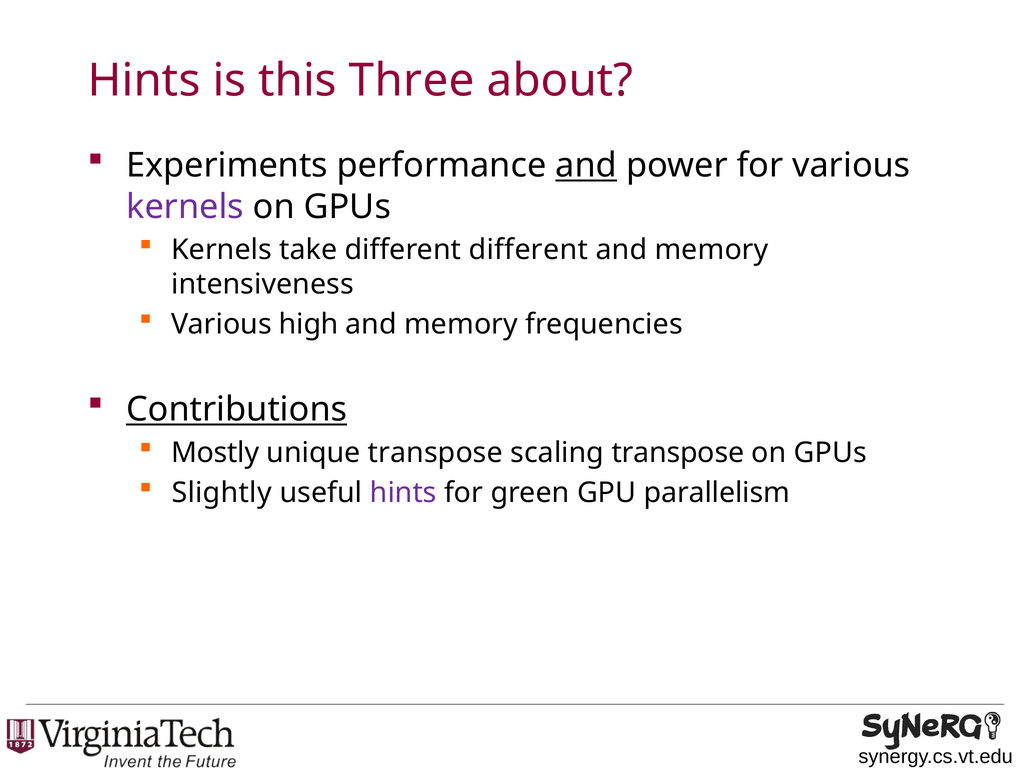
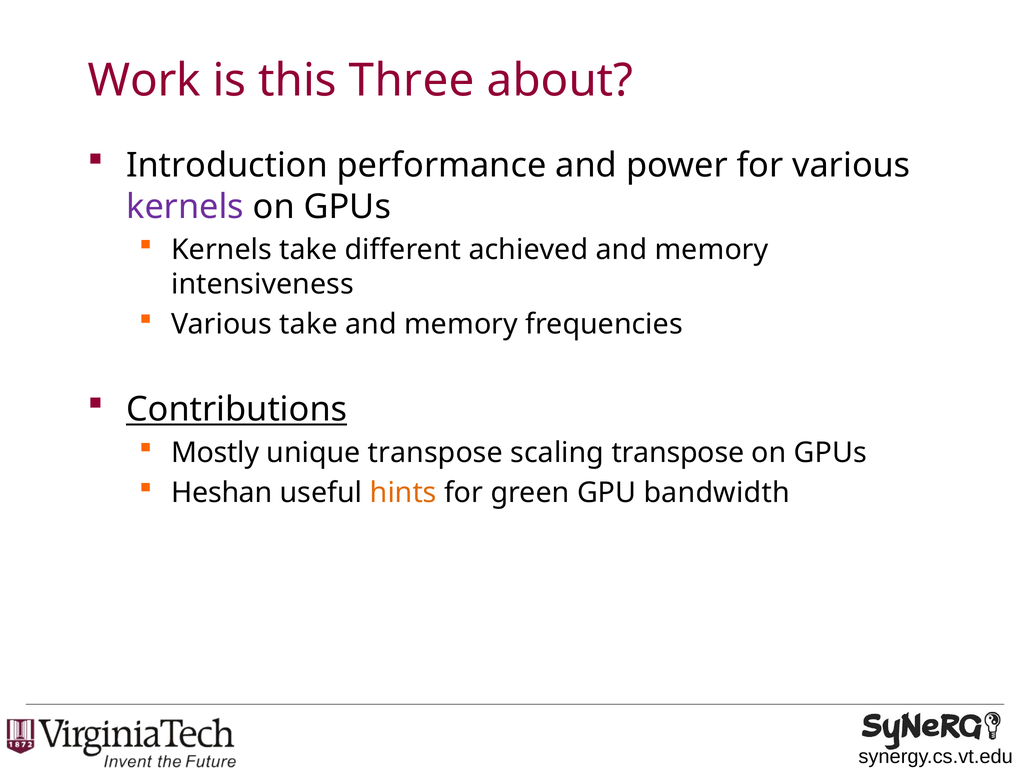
Hints at (144, 80): Hints -> Work
Experiments: Experiments -> Introduction
and at (586, 166) underline: present -> none
different different: different -> achieved
Various high: high -> take
Slightly: Slightly -> Heshan
hints at (403, 492) colour: purple -> orange
parallelism: parallelism -> bandwidth
